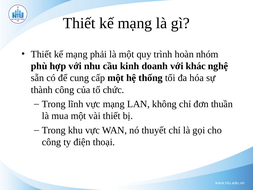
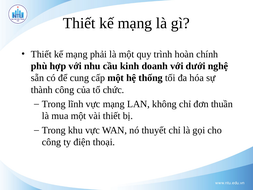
nhóm: nhóm -> chính
khác: khác -> dưới
